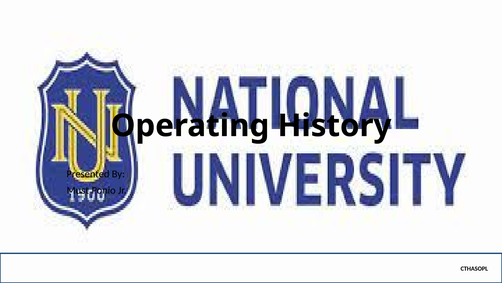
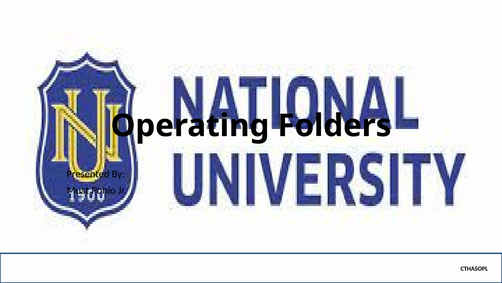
History: History -> Folders
